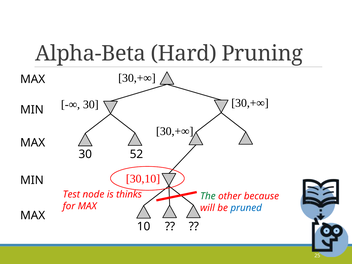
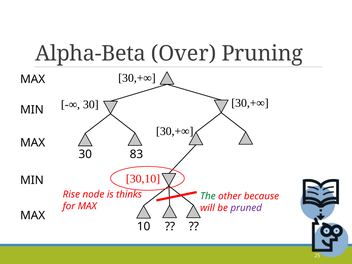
Hard: Hard -> Over
52: 52 -> 83
Test: Test -> Rise
pruned colour: blue -> purple
